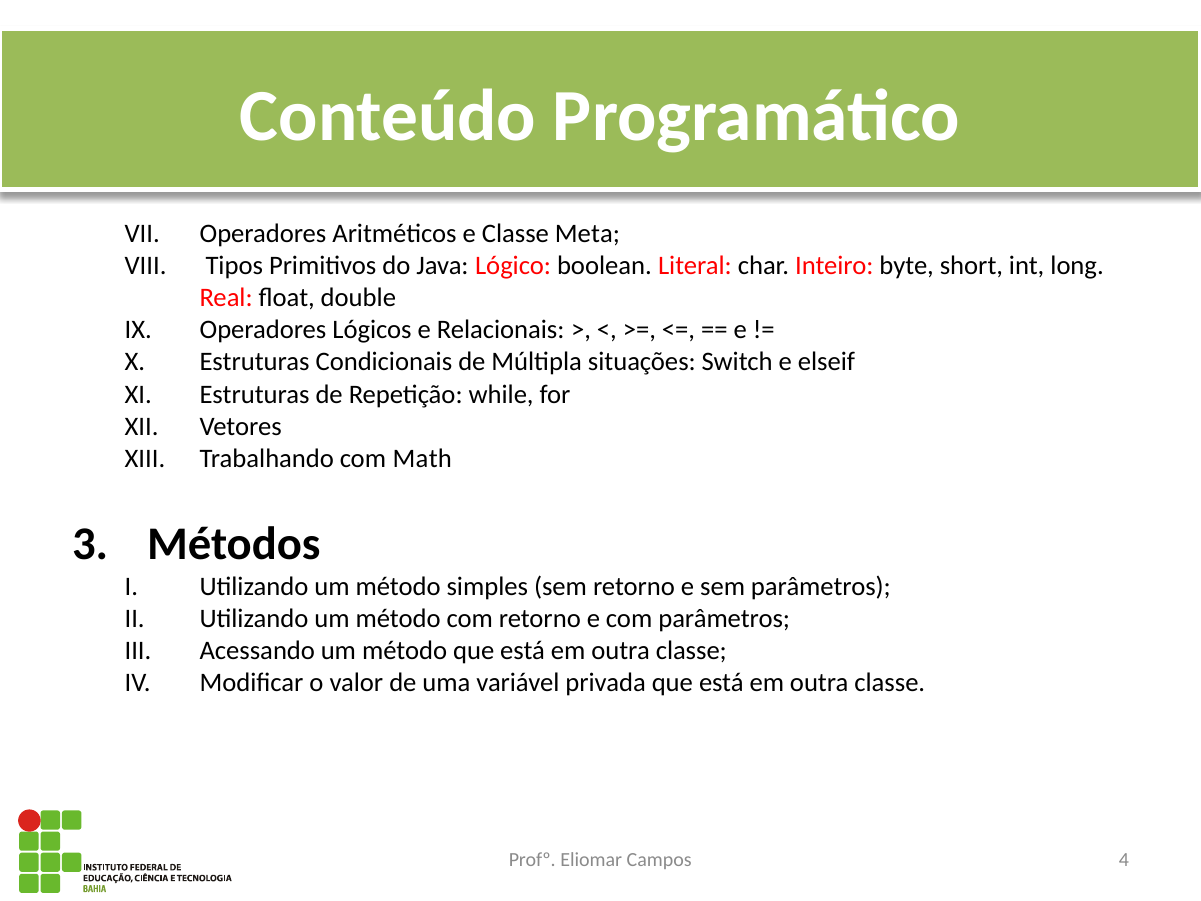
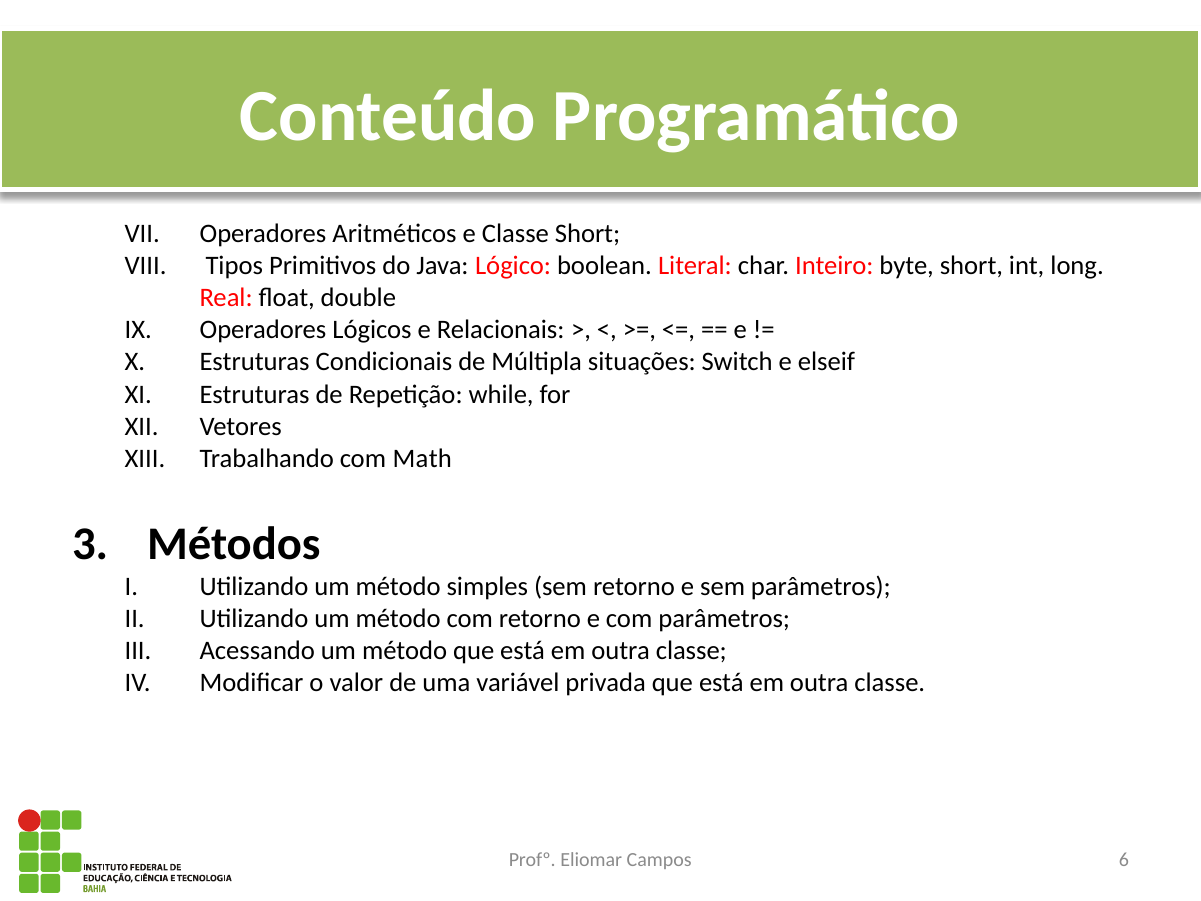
Classe Meta: Meta -> Short
4: 4 -> 6
